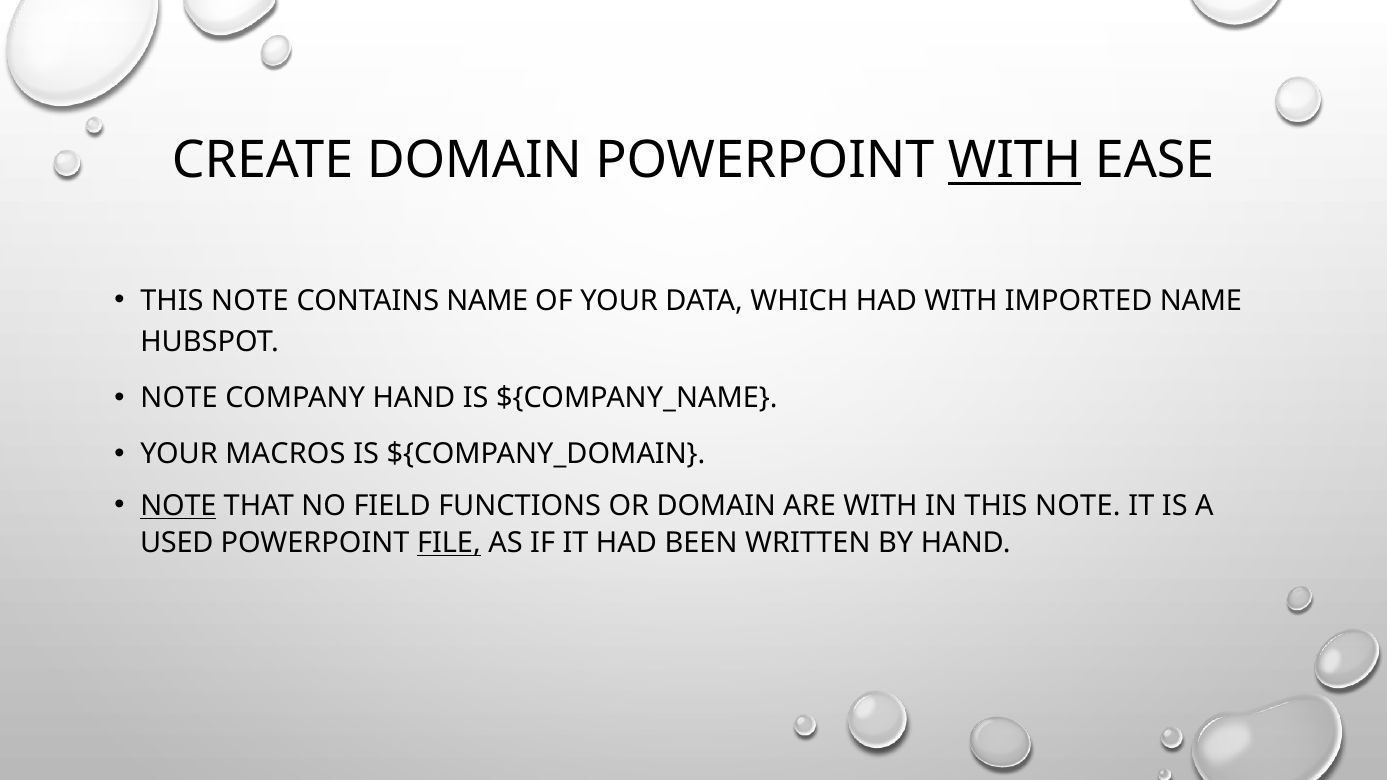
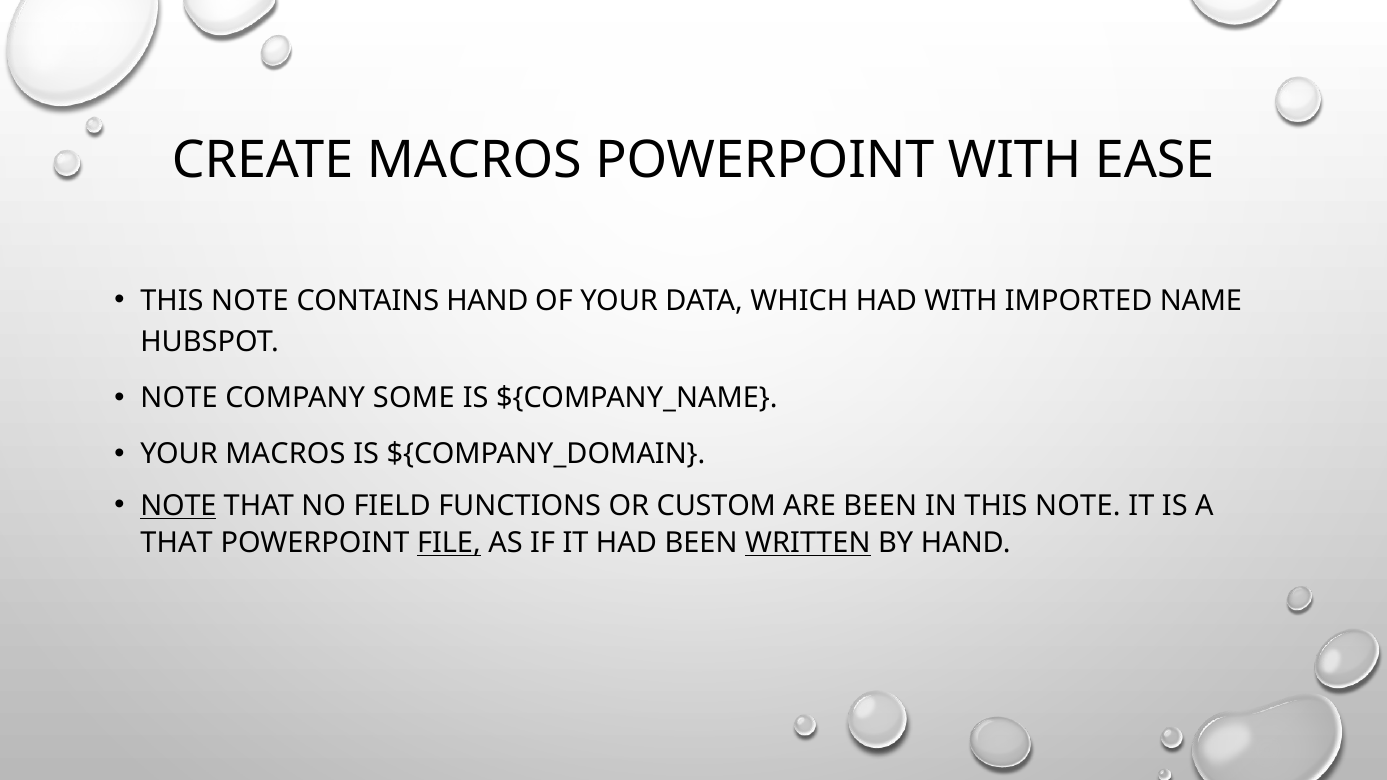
CREATE DOMAIN: DOMAIN -> MACROS
WITH at (1015, 161) underline: present -> none
CONTAINS NAME: NAME -> HAND
COMPANY HAND: HAND -> SOME
OR DOMAIN: DOMAIN -> CUSTOM
ARE WITH: WITH -> BEEN
USED at (177, 543): USED -> THAT
WRITTEN underline: none -> present
